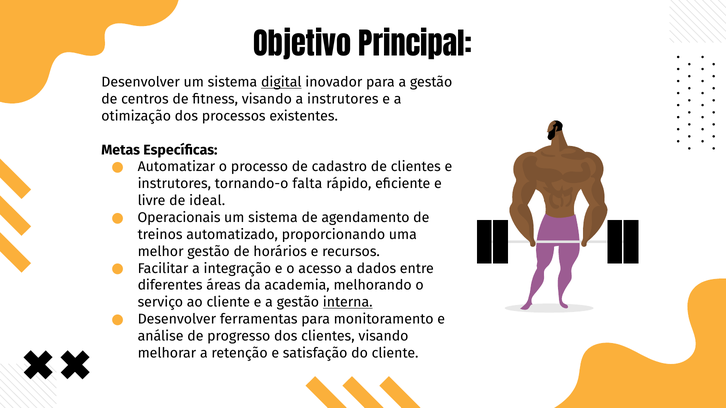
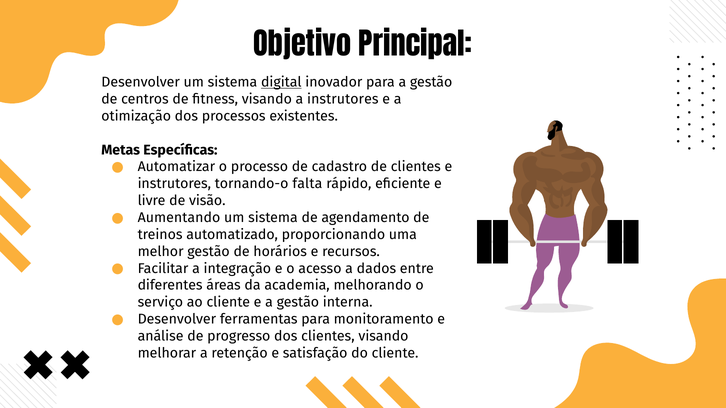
ideal: ideal -> visão
Operacionais: Operacionais -> Aumentando
interna underline: present -> none
